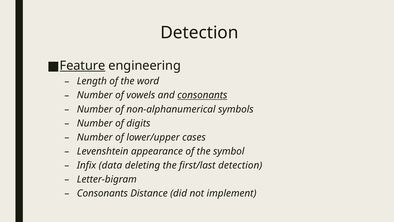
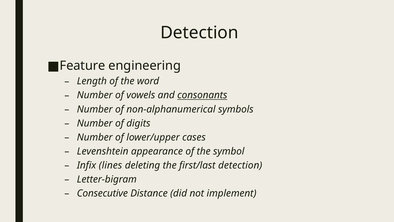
Feature underline: present -> none
data: data -> lines
Consonants at (102, 193): Consonants -> Consecutive
